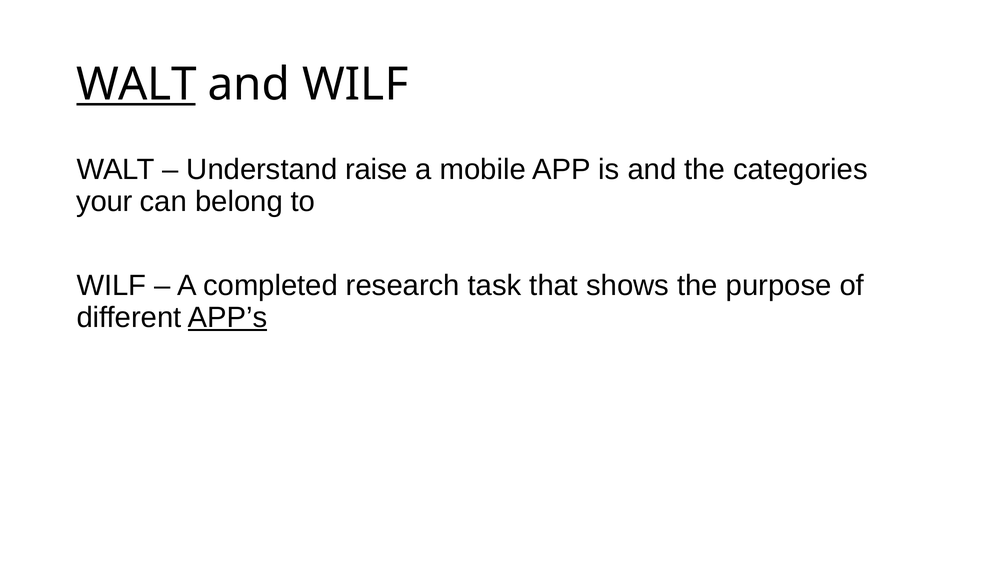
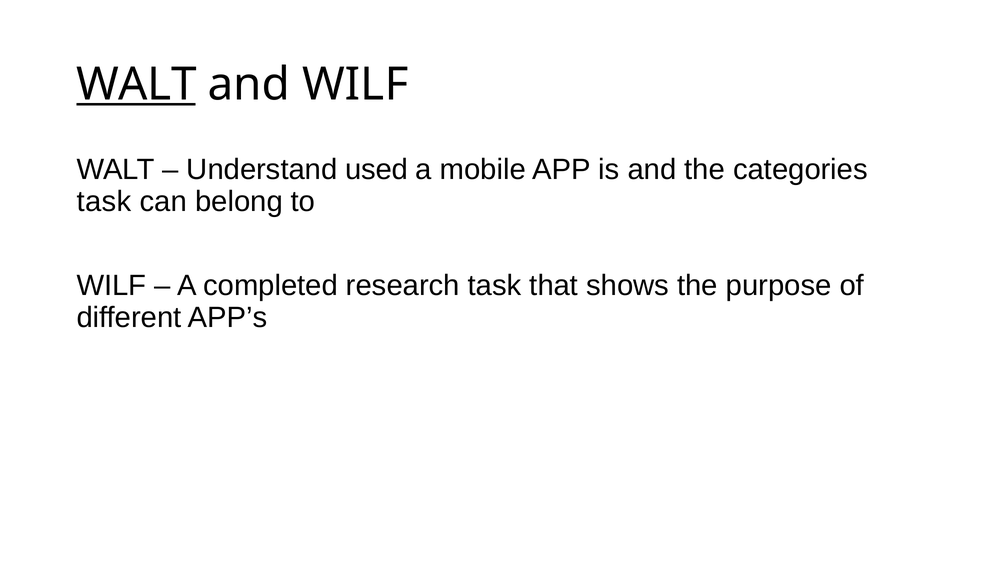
raise: raise -> used
your at (104, 201): your -> task
APP’s underline: present -> none
